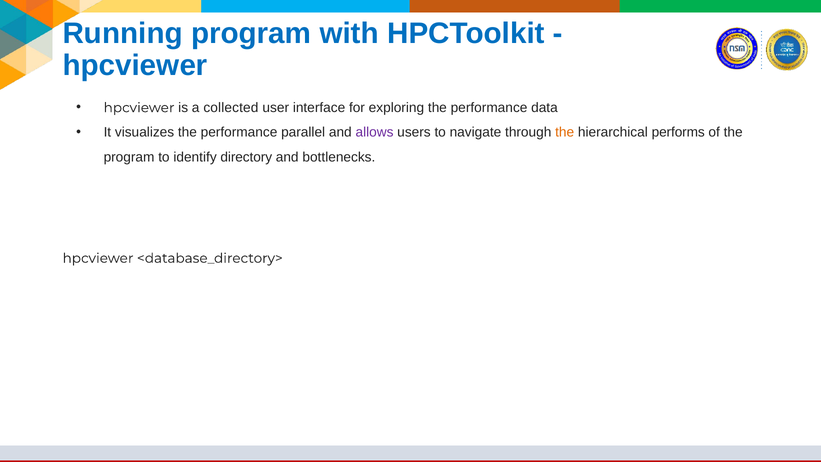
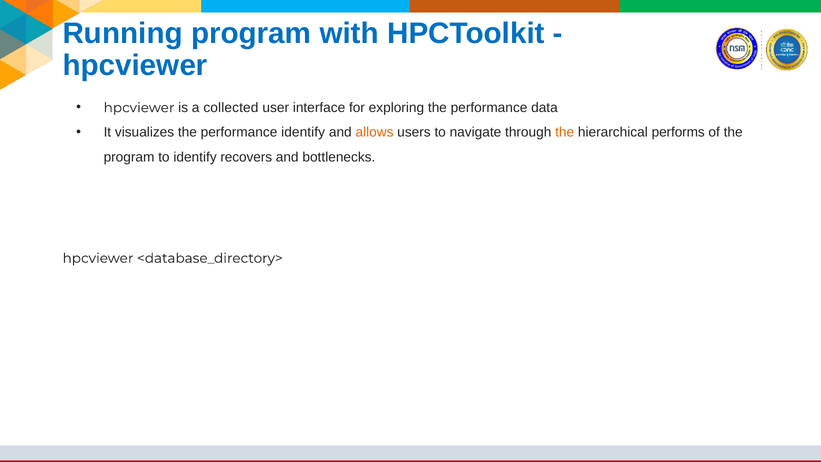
performance parallel: parallel -> identify
allows colour: purple -> orange
directory: directory -> recovers
